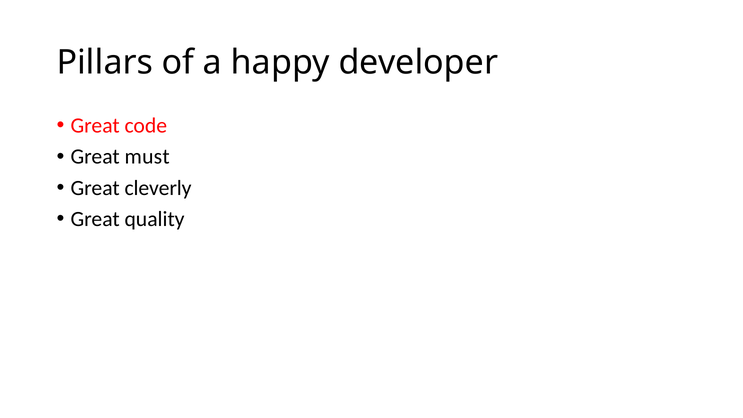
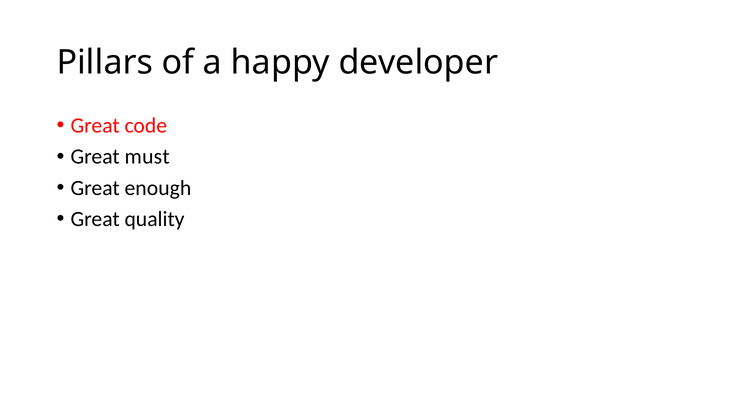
cleverly: cleverly -> enough
